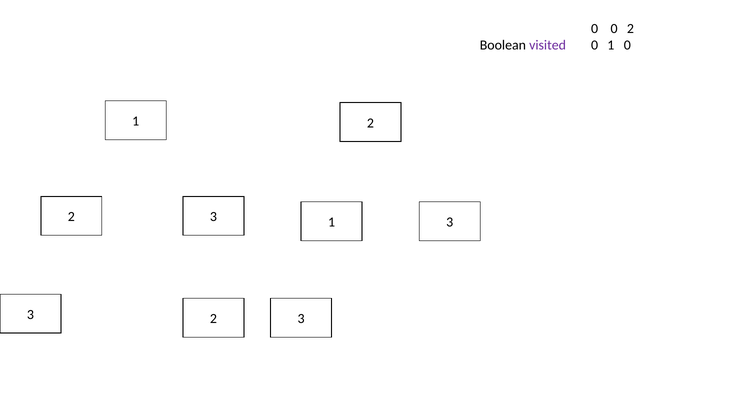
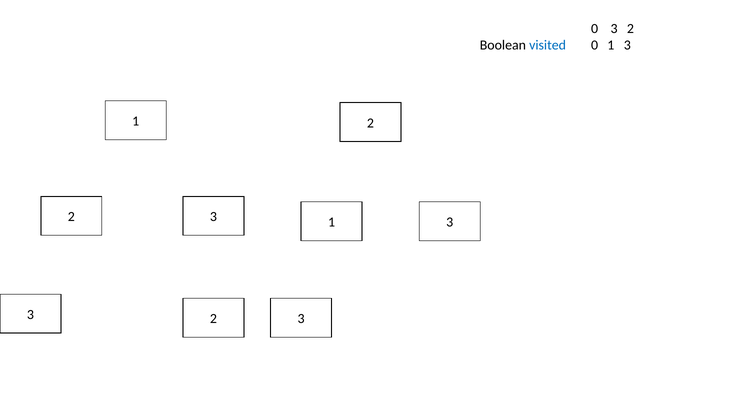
0 0: 0 -> 3
visited colour: purple -> blue
0 1 0: 0 -> 3
